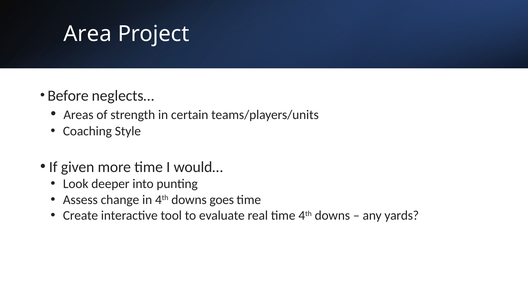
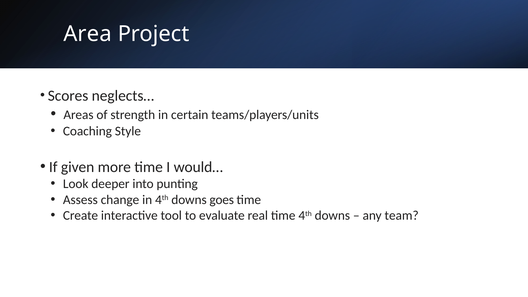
Before: Before -> Scores
yards: yards -> team
